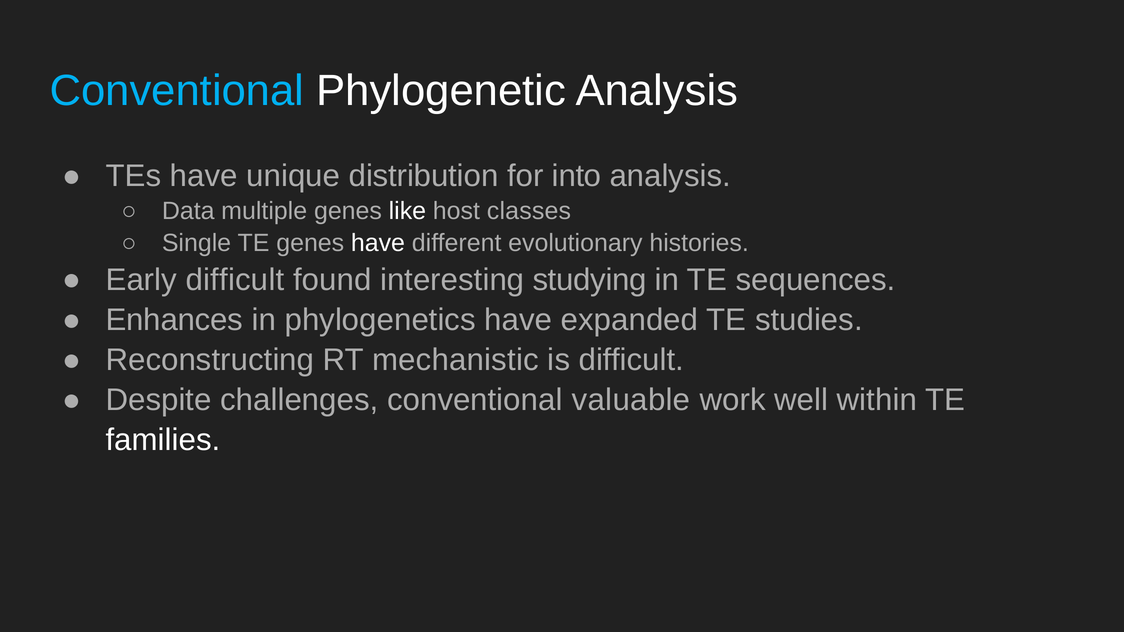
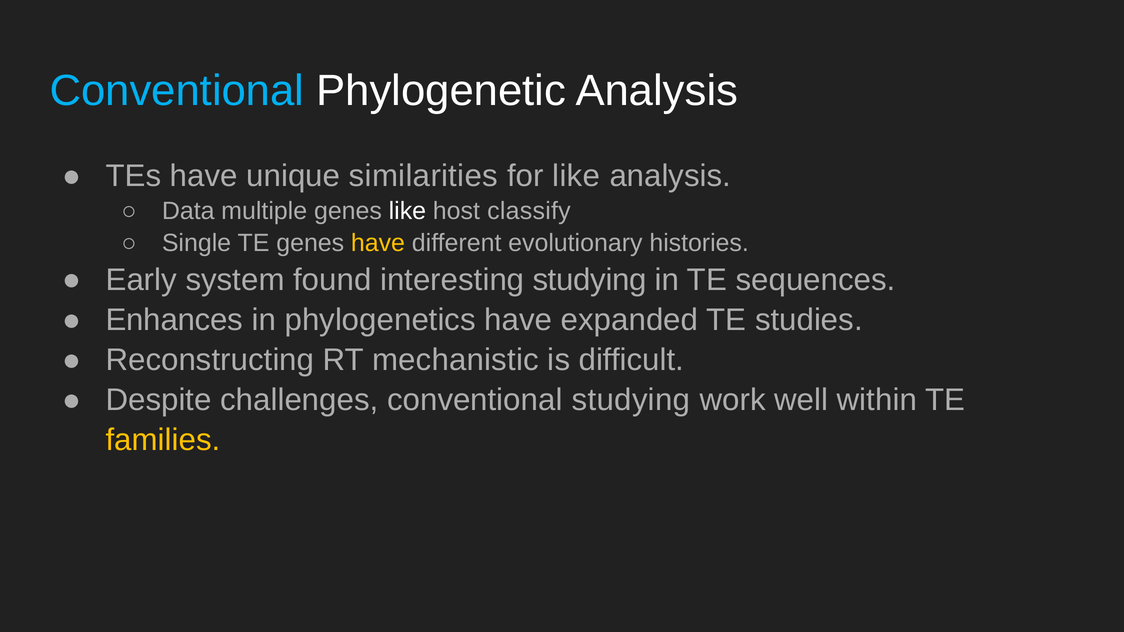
distribution: distribution -> similarities
for into: into -> like
classes: classes -> classify
have at (378, 243) colour: white -> yellow
Early difficult: difficult -> system
conventional valuable: valuable -> studying
families colour: white -> yellow
